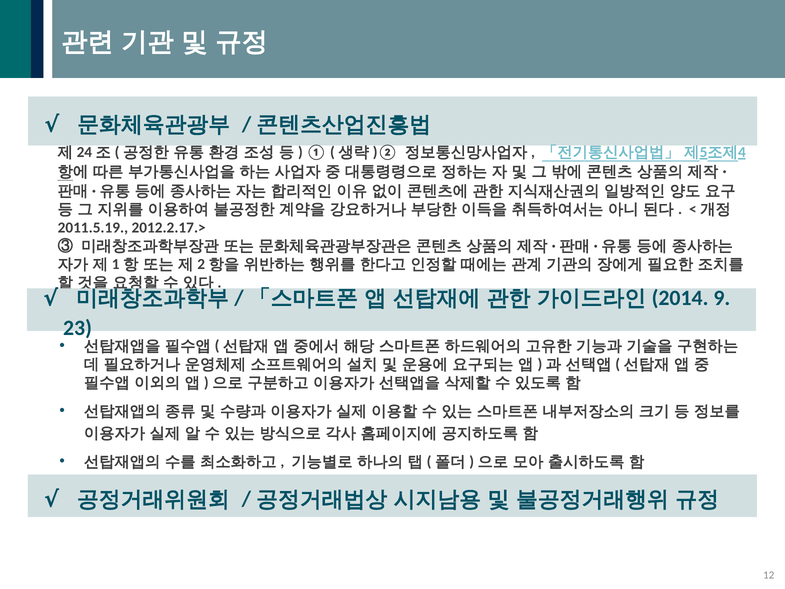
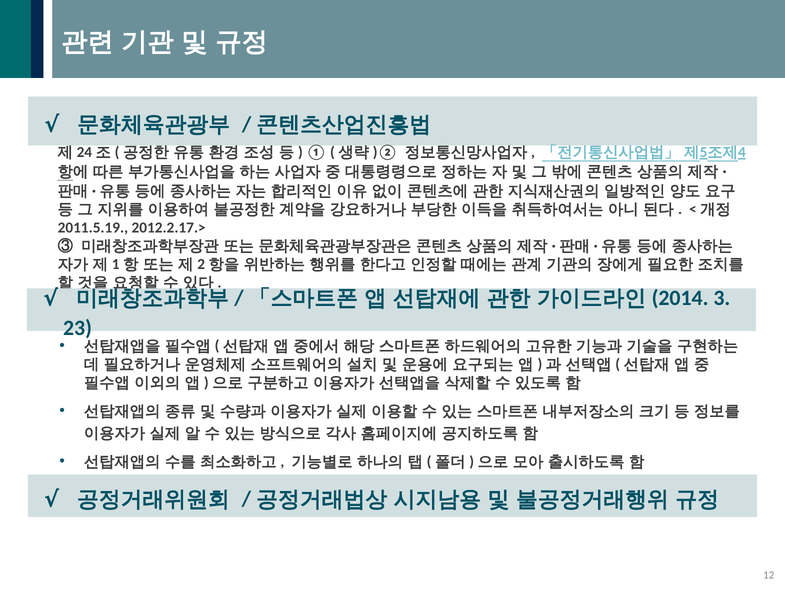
9: 9 -> 3
